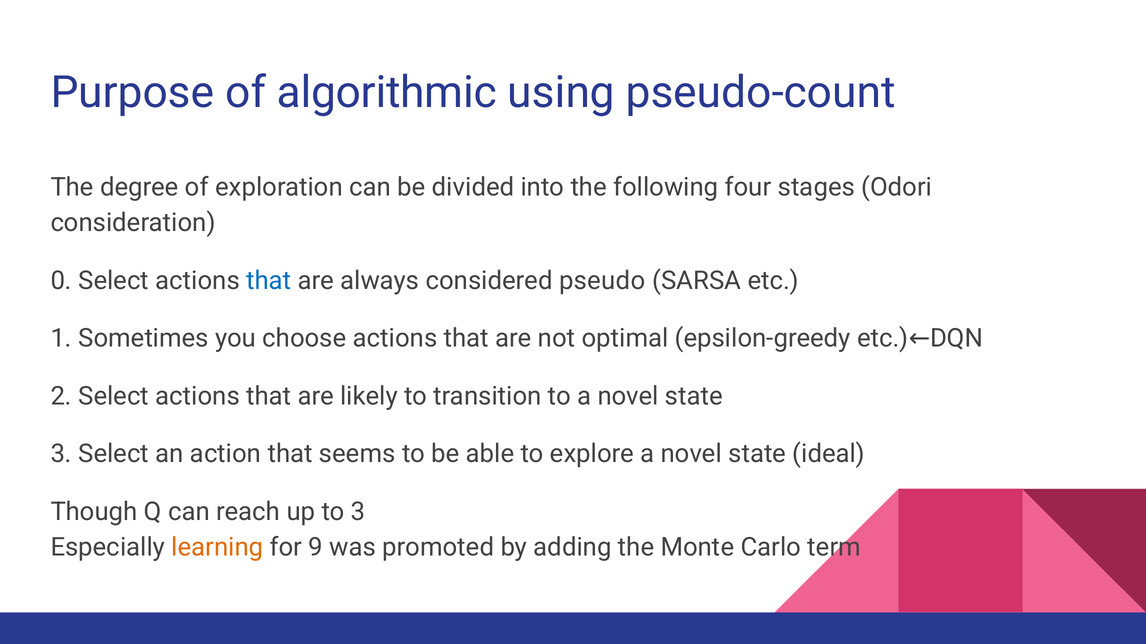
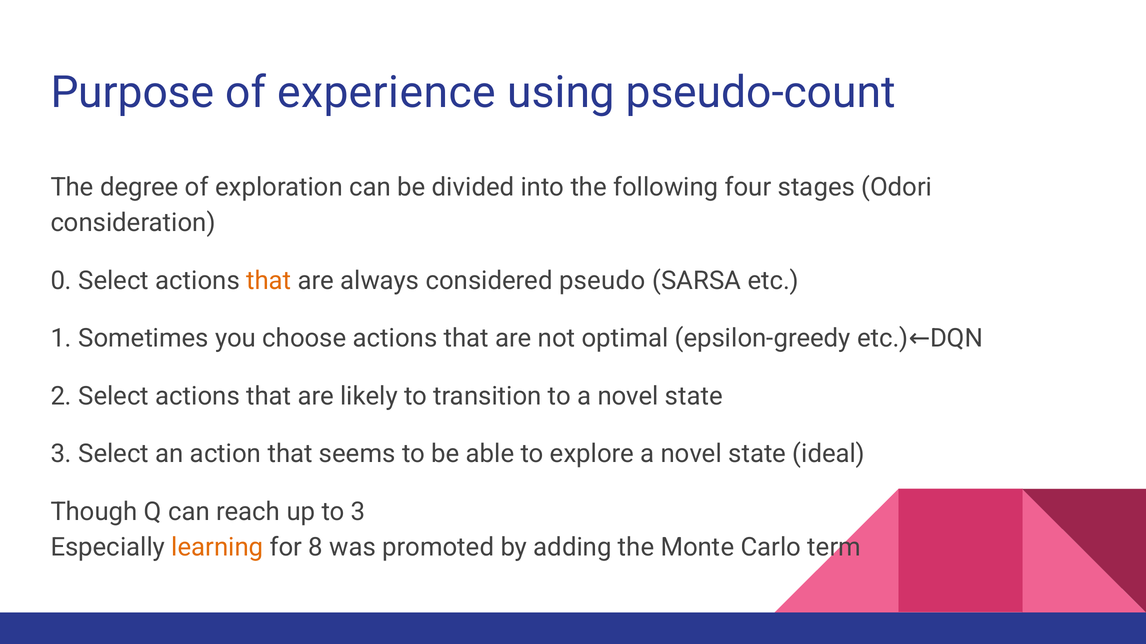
algorithmic: algorithmic -> experience
that at (269, 281) colour: blue -> orange
9: 9 -> 8
